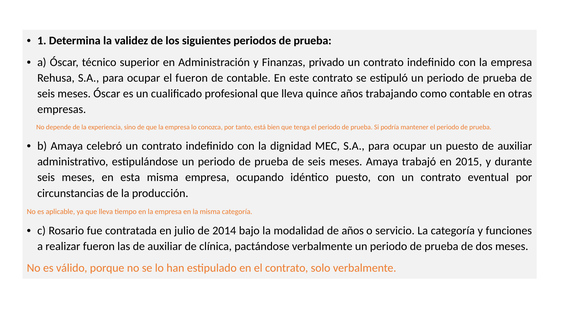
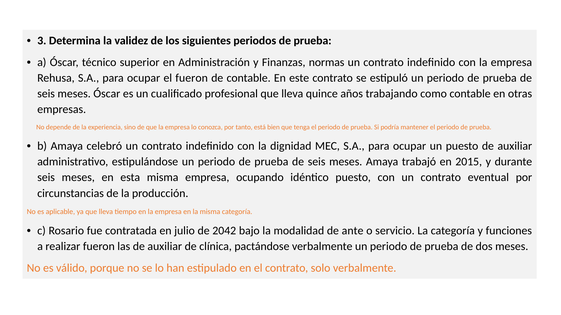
1: 1 -> 3
privado: privado -> normas
2014: 2014 -> 2042
de años: años -> ante
